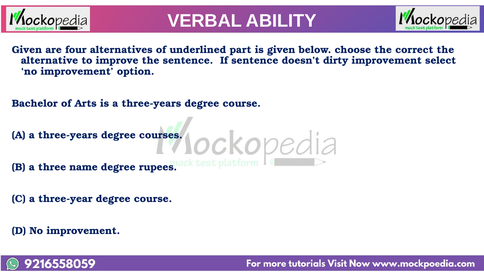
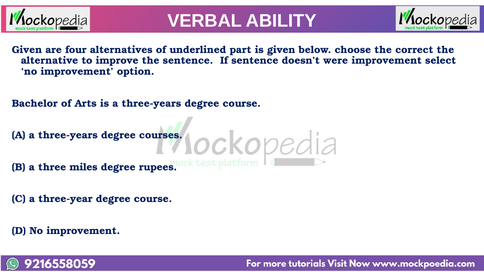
dirty: dirty -> were
name: name -> miles
